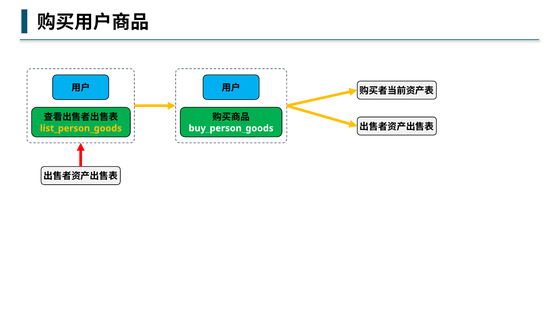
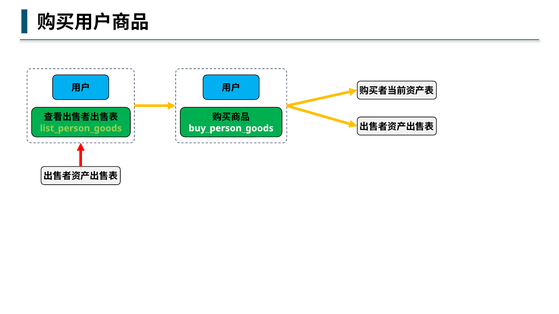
list_person_goods colour: yellow -> light green
